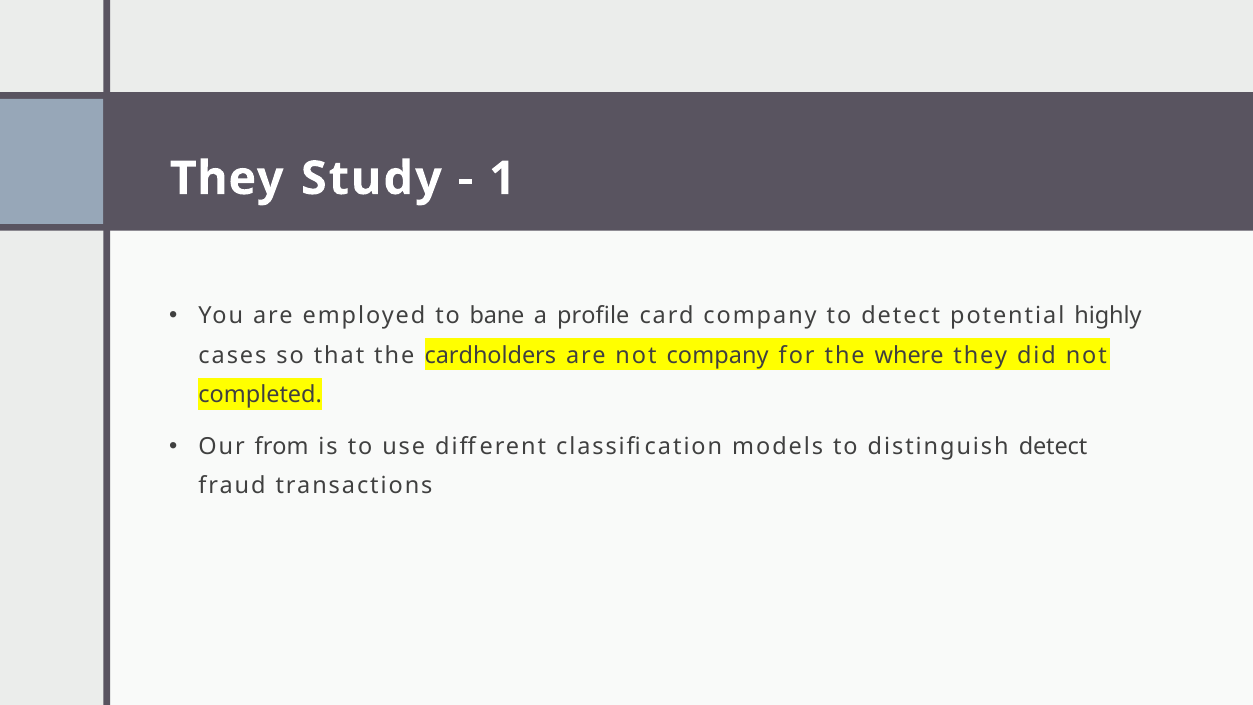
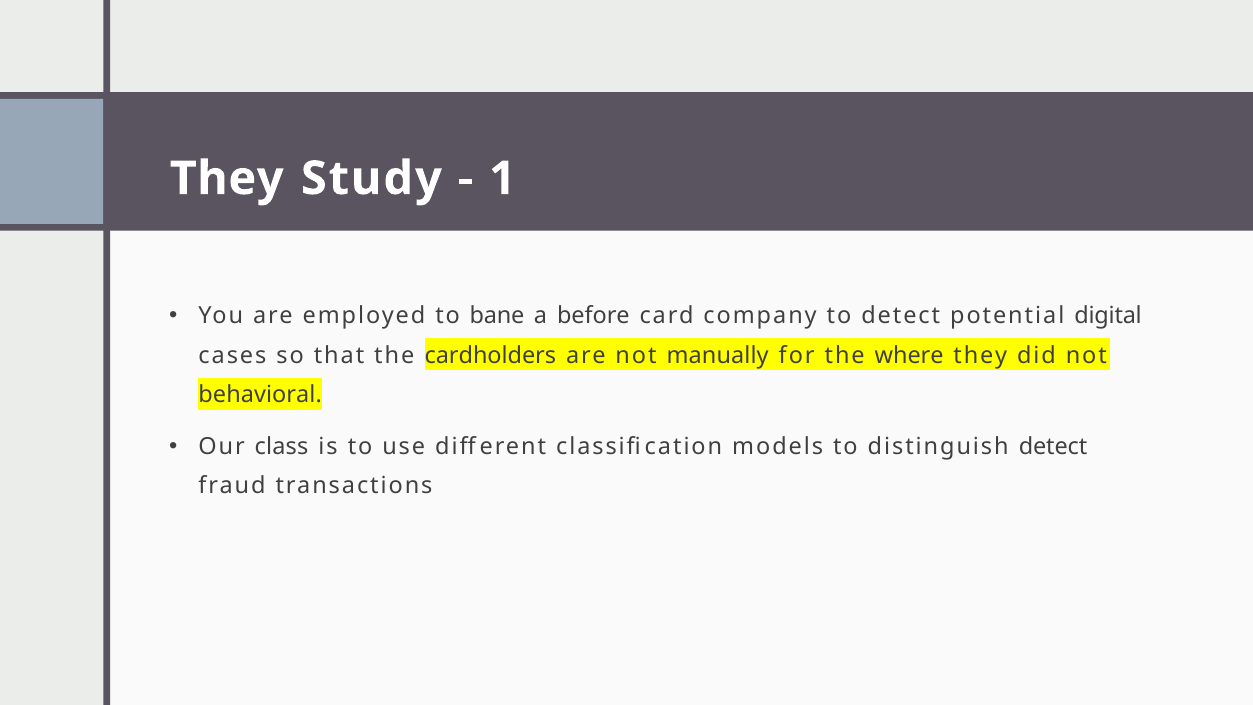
profile: profile -> before
highly: highly -> digital
not company: company -> manually
completed: completed -> behavioral
from: from -> class
